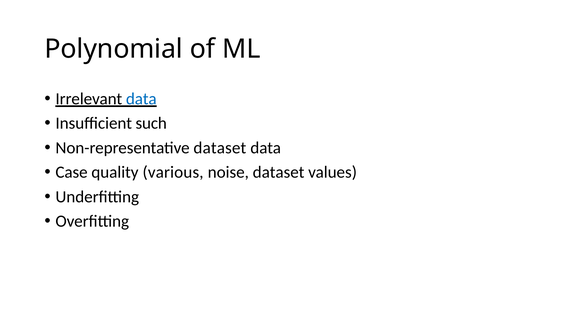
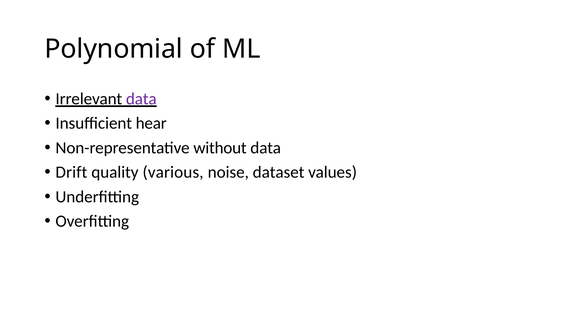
data at (141, 99) colour: blue -> purple
such: such -> hear
Non-representative dataset: dataset -> without
Case: Case -> Drift
